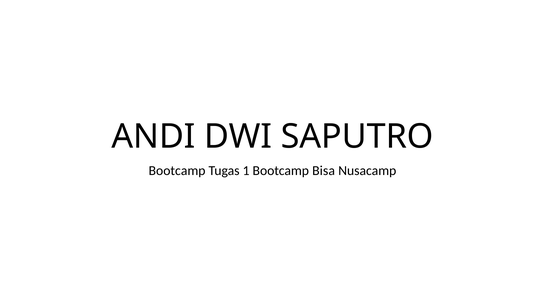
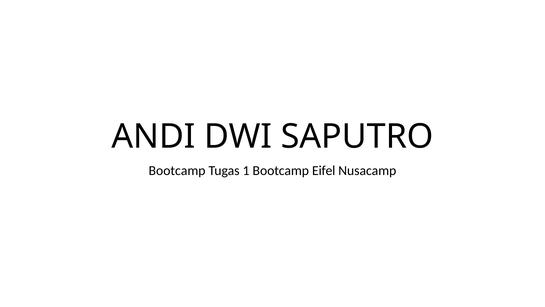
Bisa: Bisa -> Eifel
